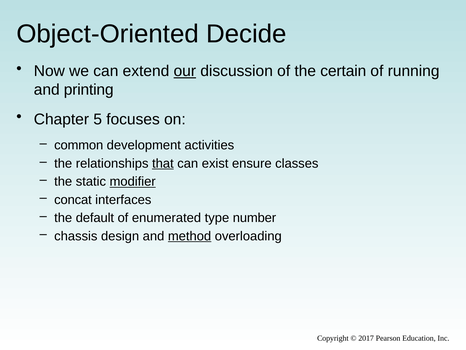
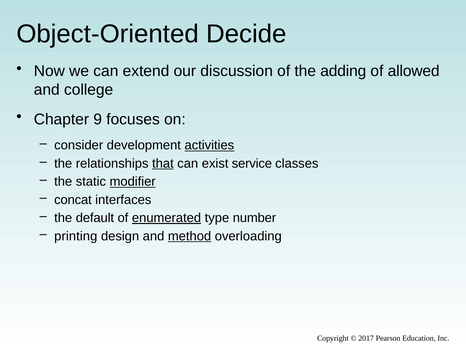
our underline: present -> none
certain: certain -> adding
running: running -> allowed
printing: printing -> college
5: 5 -> 9
common: common -> consider
activities underline: none -> present
ensure: ensure -> service
enumerated underline: none -> present
chassis: chassis -> printing
